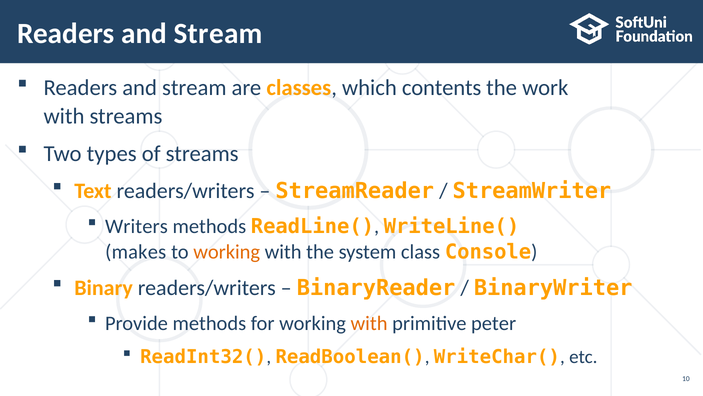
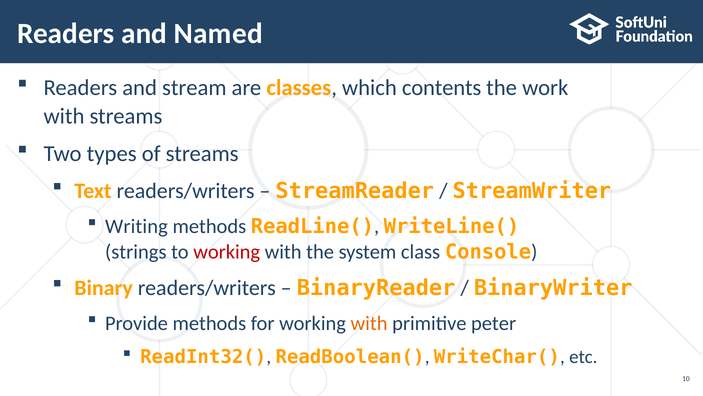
Stream at (218, 33): Stream -> Named
Writers: Writers -> Writing
makes: makes -> strings
working at (227, 252) colour: orange -> red
